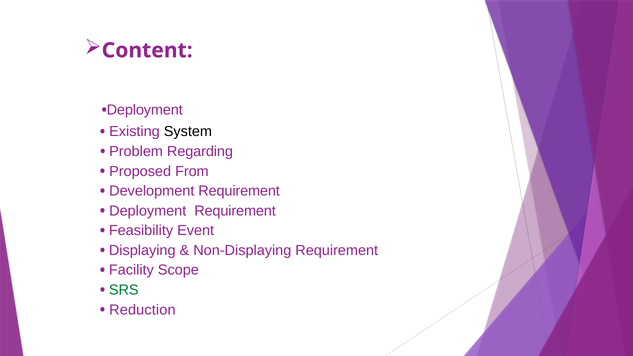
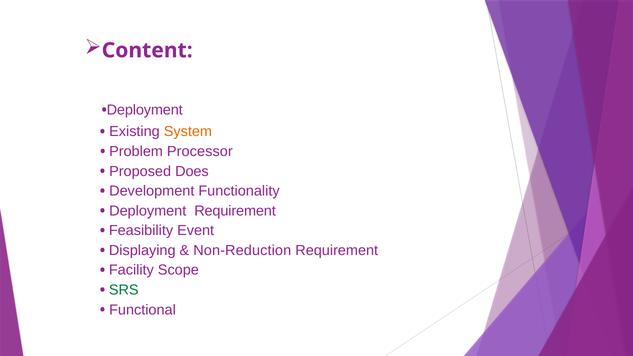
System colour: black -> orange
Regarding: Regarding -> Processor
From: From -> Does
Development Requirement: Requirement -> Functionality
Non-Displaying: Non-Displaying -> Non-Reduction
Reduction: Reduction -> Functional
